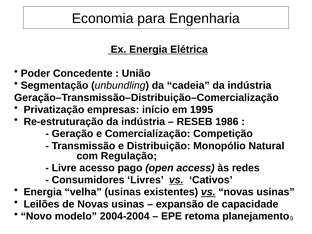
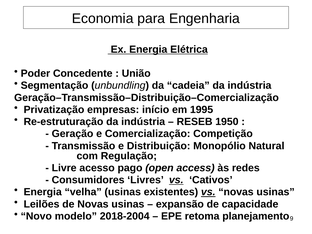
1986: 1986 -> 1950
2004-2004: 2004-2004 -> 2018-2004
